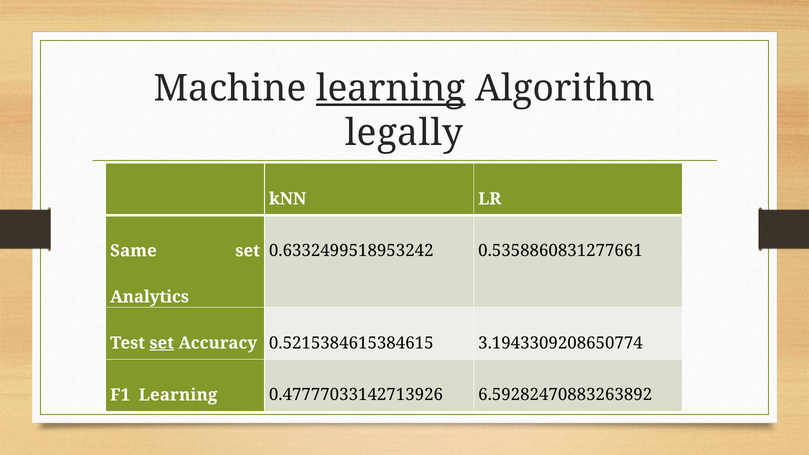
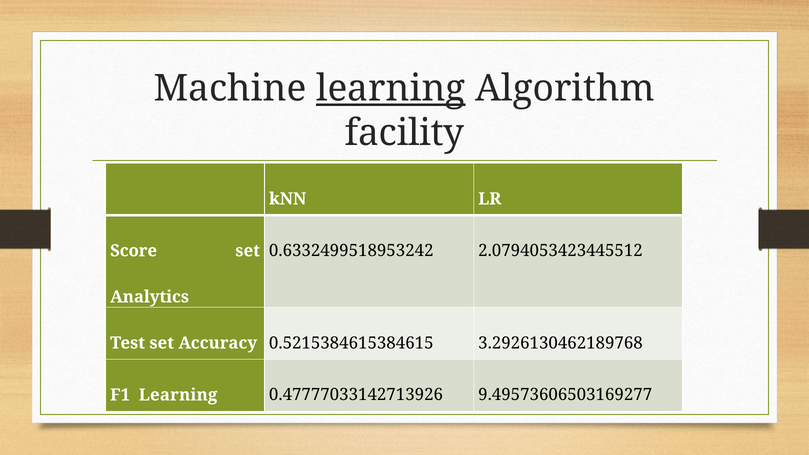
legally: legally -> facility
Same: Same -> Score
0.5358860831277661: 0.5358860831277661 -> 2.0794053423445512
set at (162, 343) underline: present -> none
3.1943309208650774: 3.1943309208650774 -> 3.2926130462189768
6.59282470883263892: 6.59282470883263892 -> 9.49573606503169277
